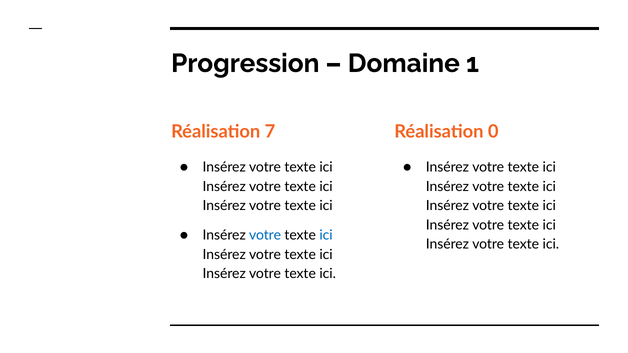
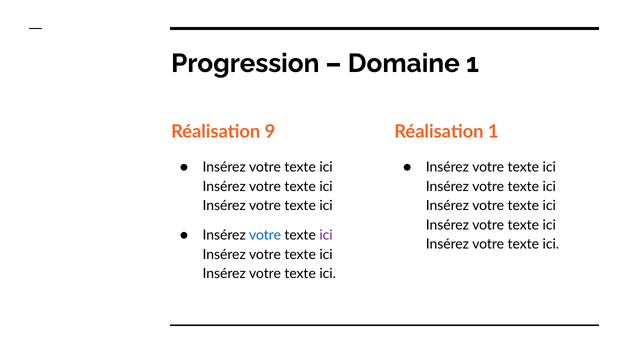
7: 7 -> 9
Réalisation 0: 0 -> 1
ici at (326, 236) colour: blue -> purple
